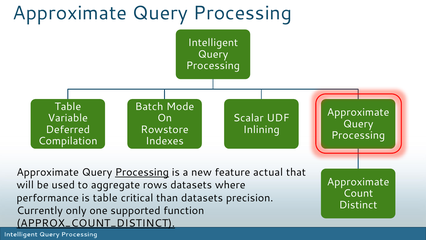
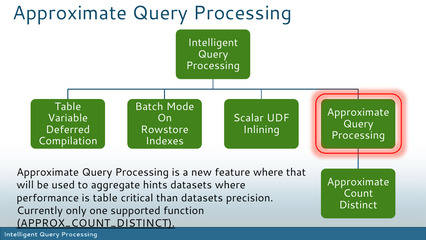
Processing at (142, 172) underline: present -> none
feature actual: actual -> where
rows: rows -> hints
